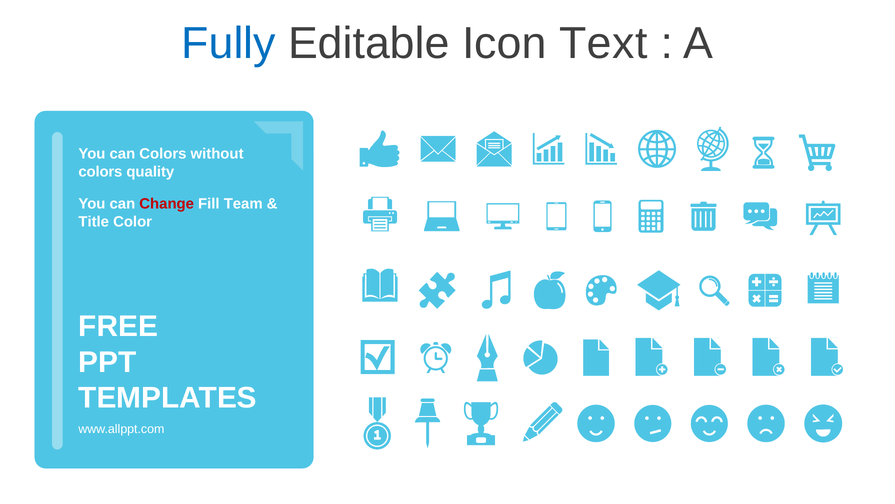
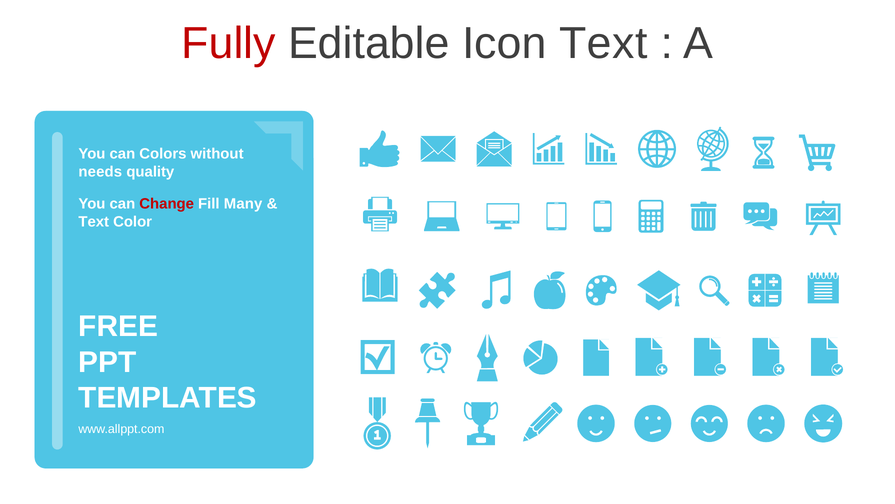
Fully colour: blue -> red
colors at (100, 172): colors -> needs
Team: Team -> Many
Title at (94, 222): Title -> Text
